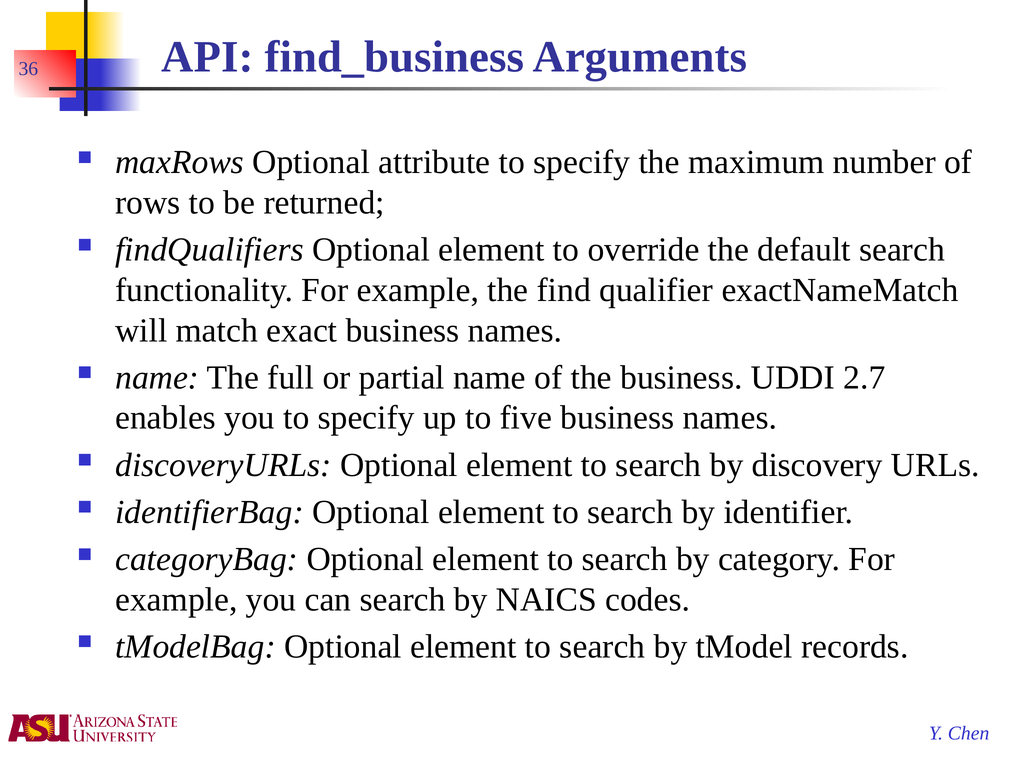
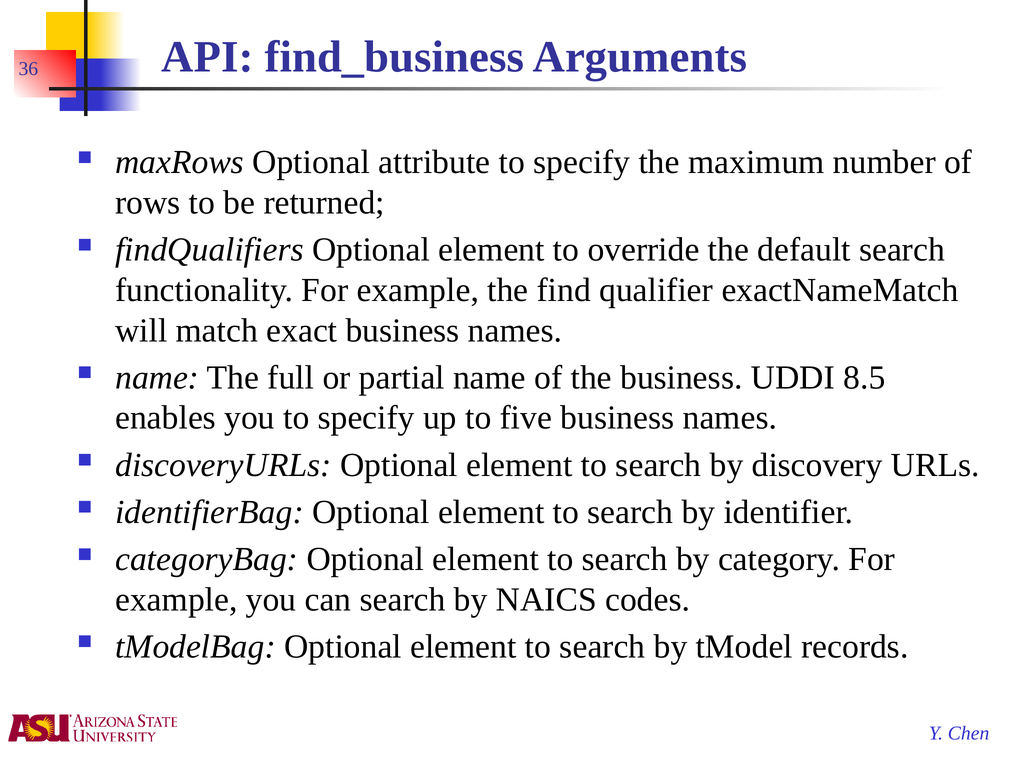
2.7: 2.7 -> 8.5
